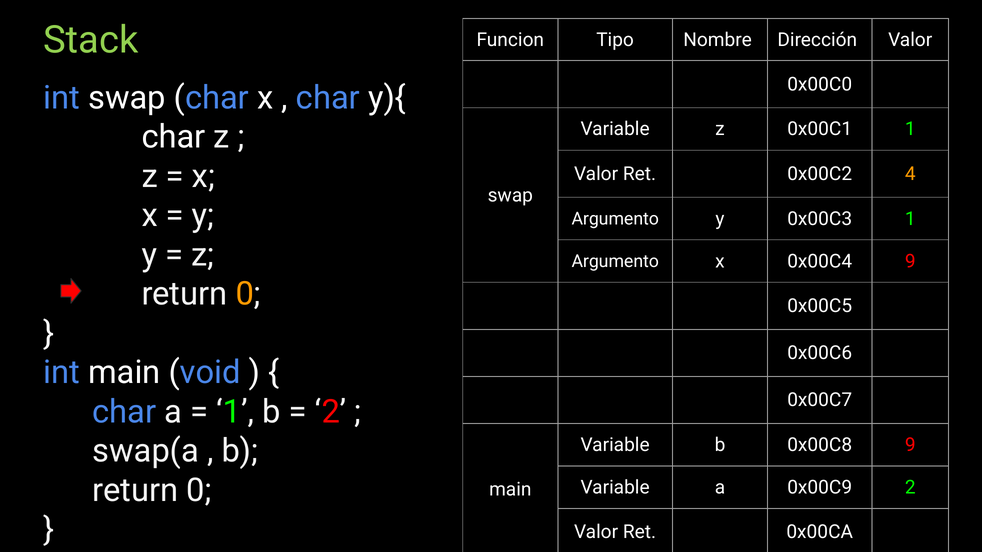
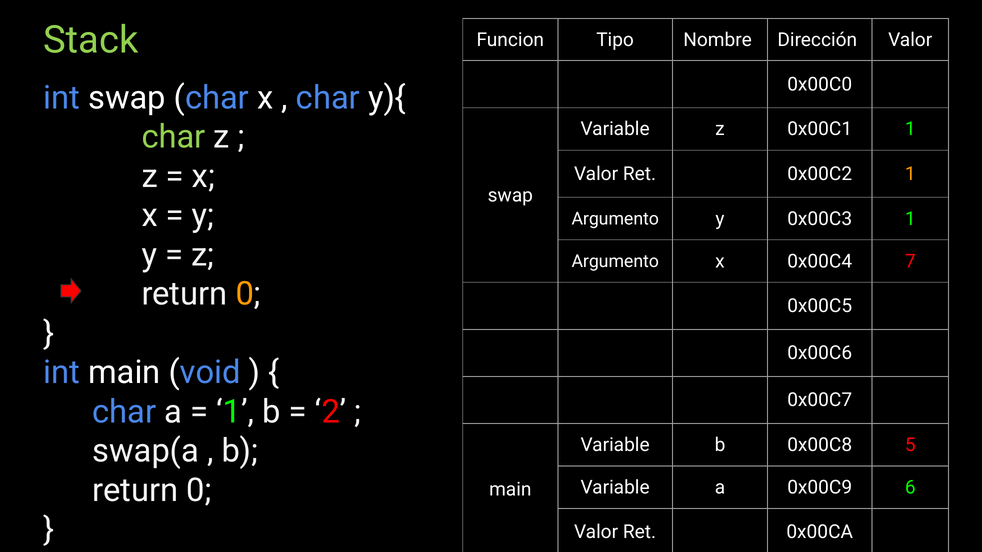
char at (173, 137) colour: white -> light green
0x00C2 4: 4 -> 1
0x00C4 9: 9 -> 7
0x00C8 9: 9 -> 5
0x00C9 2: 2 -> 6
